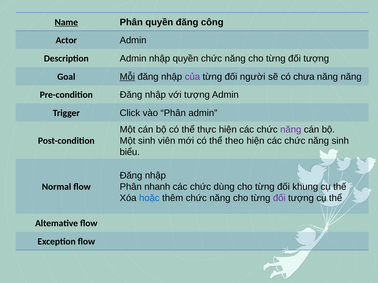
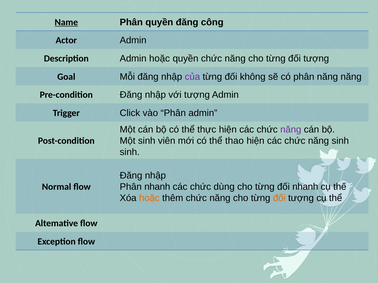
Admin nhập: nhập -> hoặc
Mỗi underline: present -> none
người: người -> không
có chưa: chưa -> phân
theo: theo -> thao
biểu at (130, 152): biểu -> sinh
đối khung: khung -> nhanh
hoặc at (149, 198) colour: blue -> orange
đối at (279, 198) colour: purple -> orange
